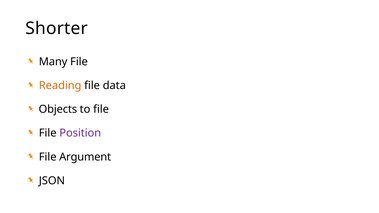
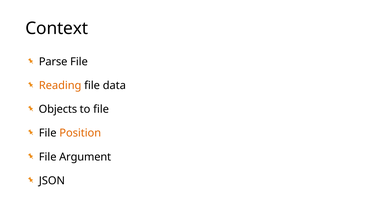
Shorter: Shorter -> Context
Many: Many -> Parse
Position colour: purple -> orange
